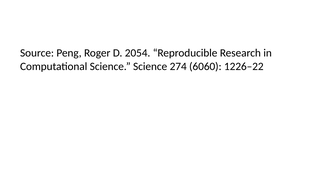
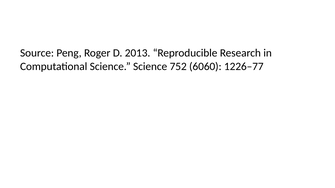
2054: 2054 -> 2013
274: 274 -> 752
1226–22: 1226–22 -> 1226–77
